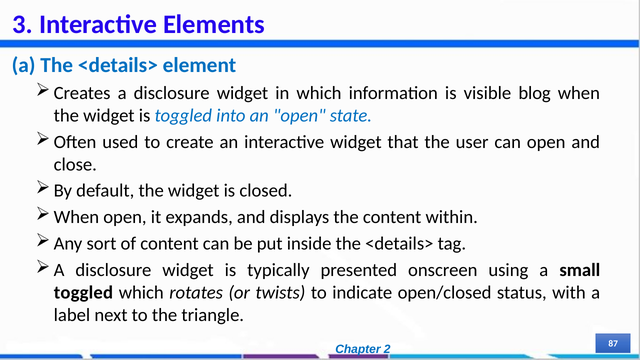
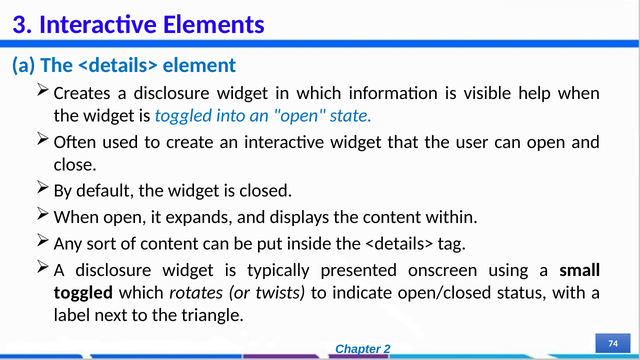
blog: blog -> help
87: 87 -> 74
